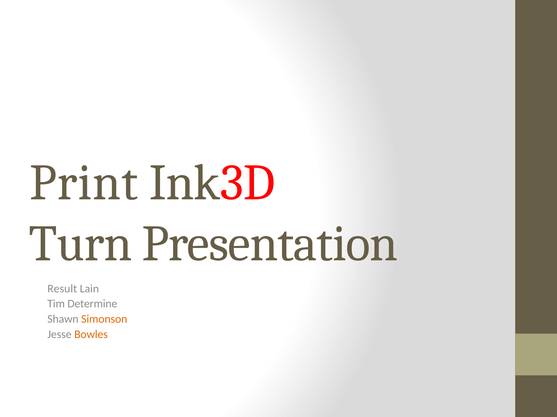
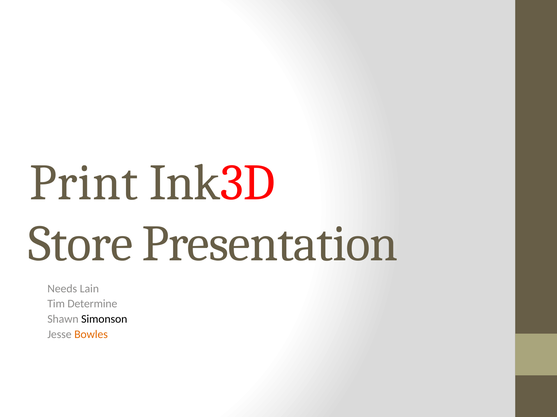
Turn: Turn -> Store
Result: Result -> Needs
Simonson colour: orange -> black
